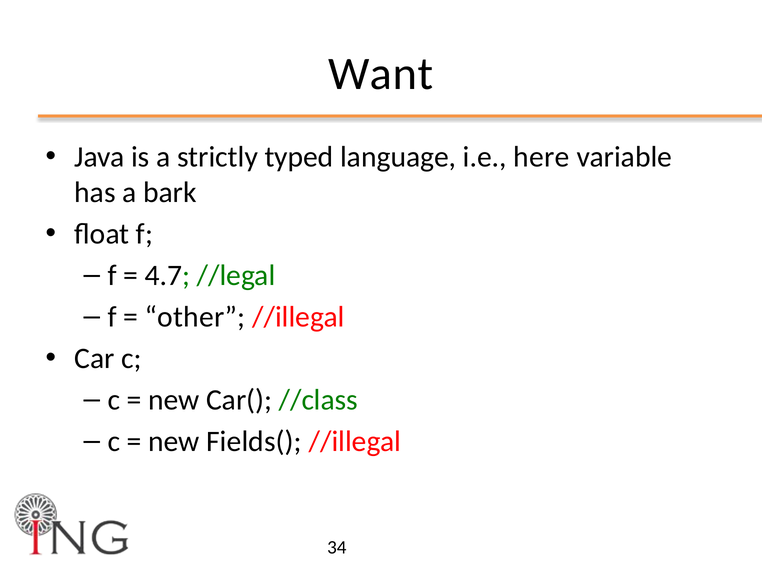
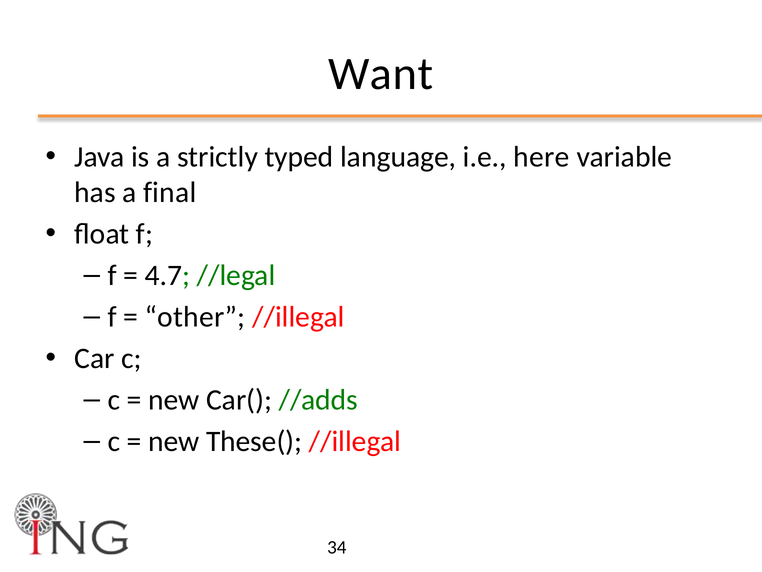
bark: bark -> final
//class: //class -> //adds
Fields(: Fields( -> These(
